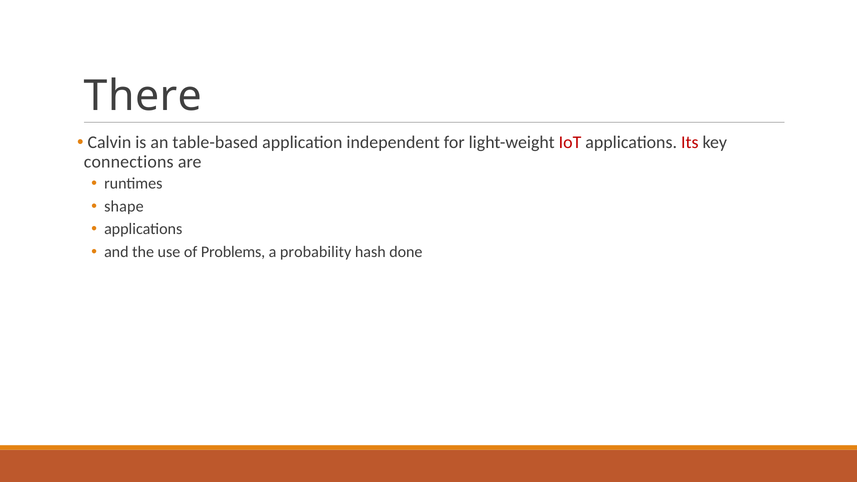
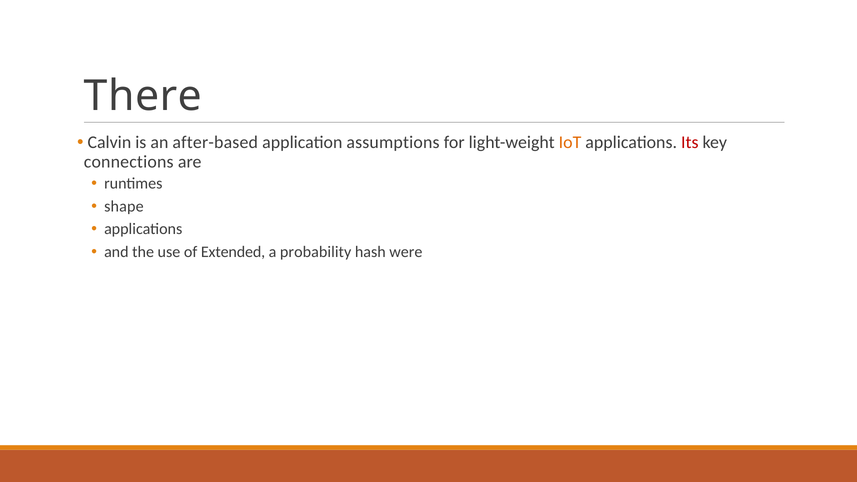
table-based: table-based -> after-based
independent: independent -> assumptions
IoT colour: red -> orange
Problems: Problems -> Extended
done: done -> were
